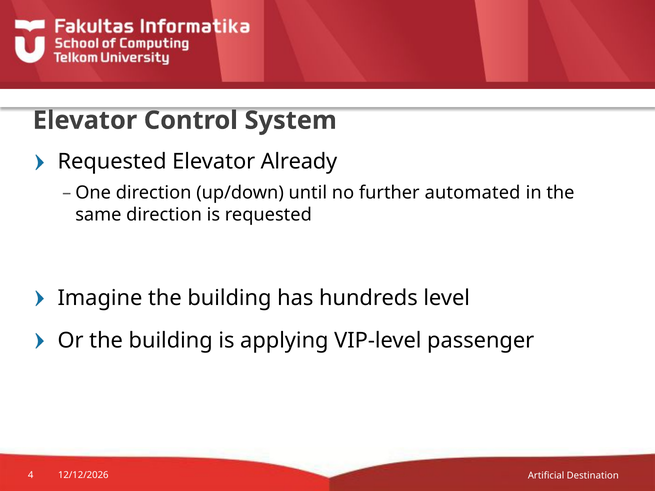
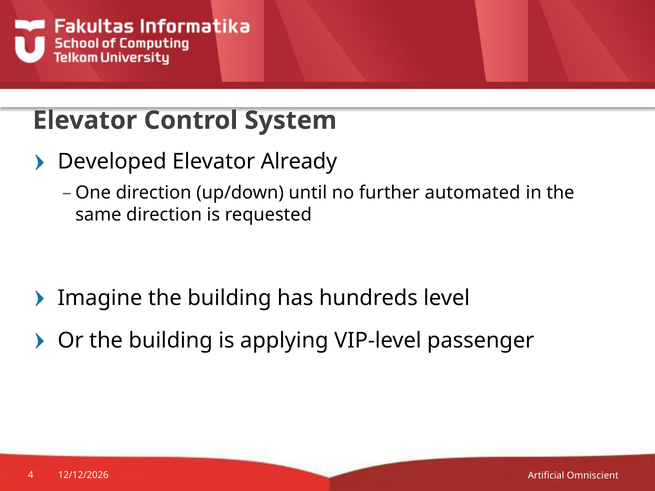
Requested at (112, 162): Requested -> Developed
Destination: Destination -> Omniscient
